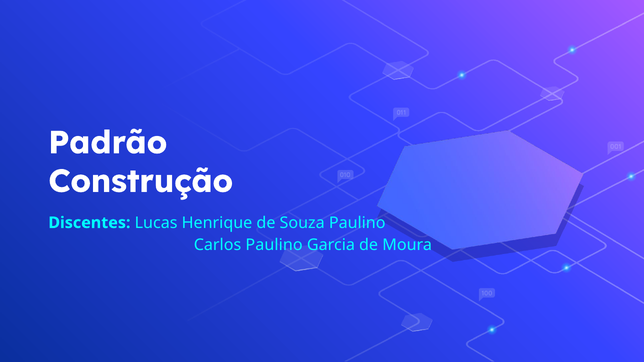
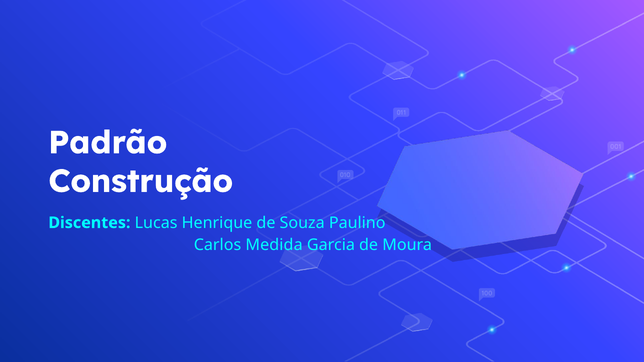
Carlos Paulino: Paulino -> Medida
